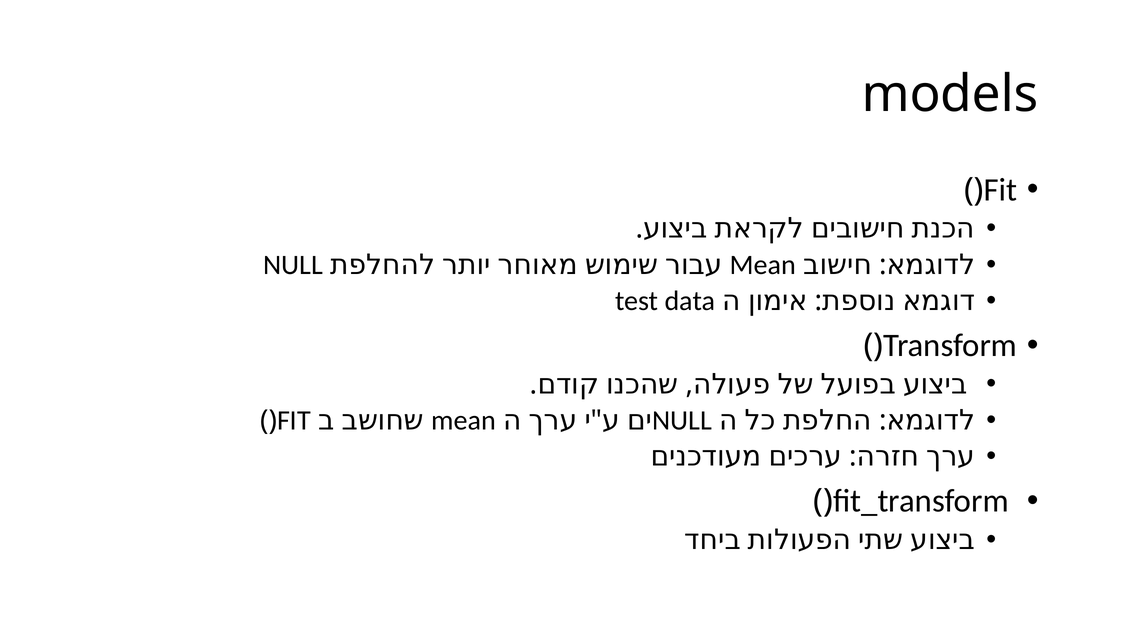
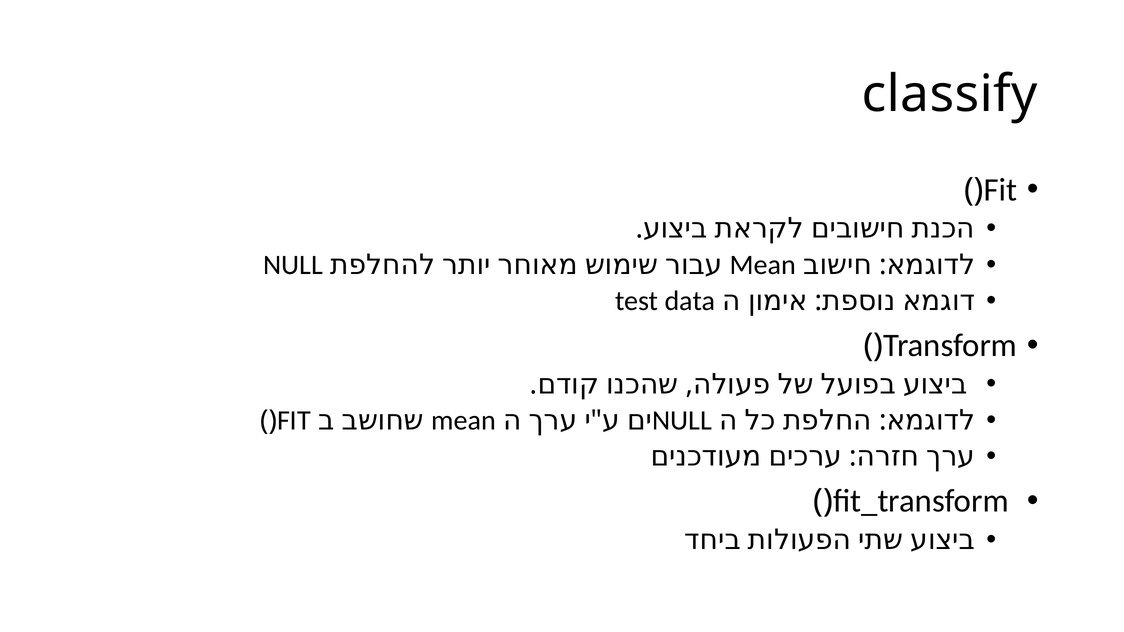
models: models -> classify
